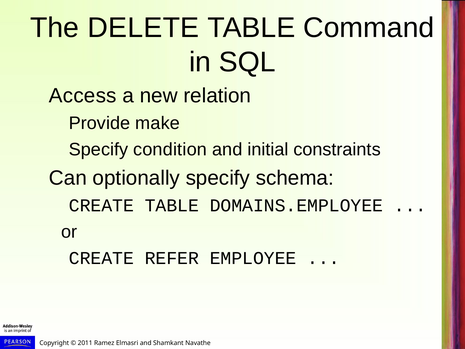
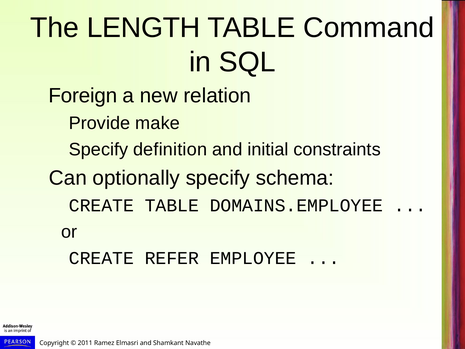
DELETE: DELETE -> LENGTH
Access: Access -> Foreign
condition: condition -> definition
